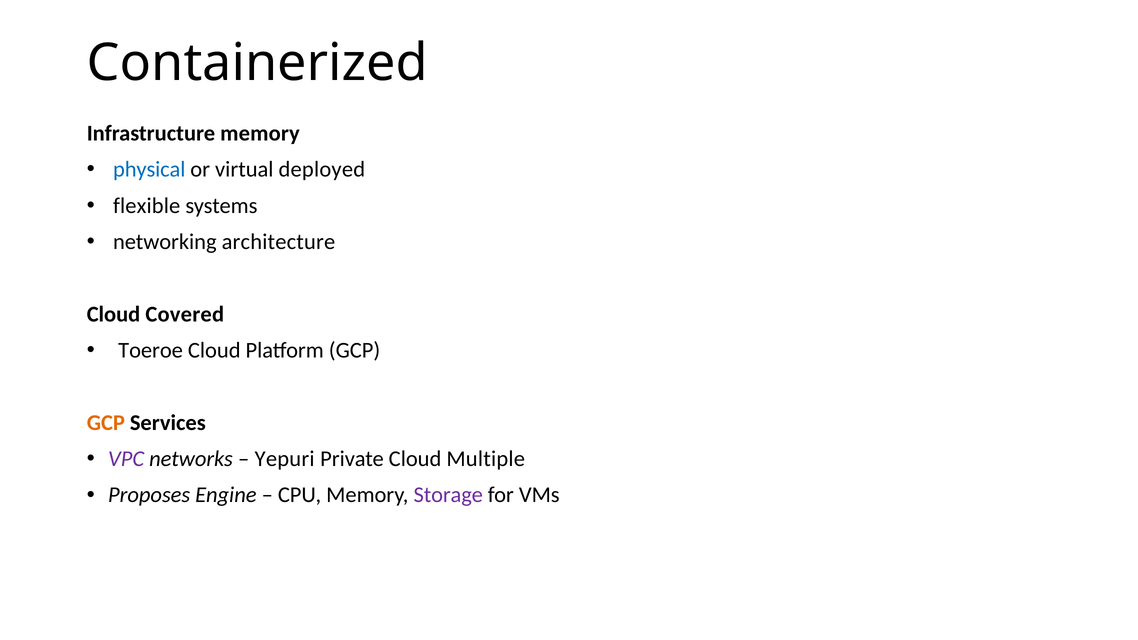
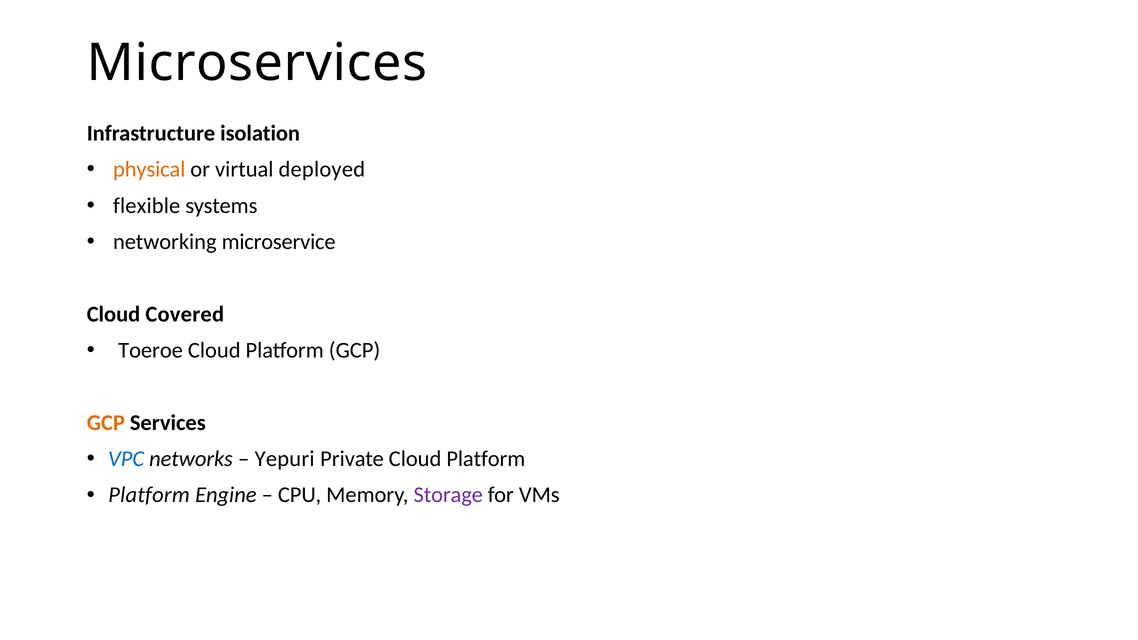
Containerized: Containerized -> Microservices
Infrastructure memory: memory -> isolation
physical colour: blue -> orange
architecture: architecture -> microservice
VPC colour: purple -> blue
Private Cloud Multiple: Multiple -> Platform
Proposes at (149, 495): Proposes -> Platform
